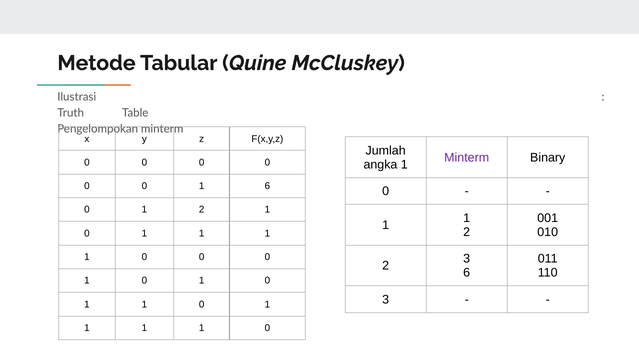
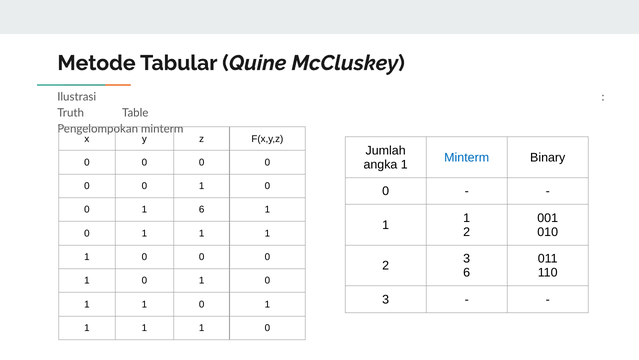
Minterm at (467, 157) colour: purple -> blue
6 at (267, 186): 6 -> 0
0 1 2: 2 -> 6
